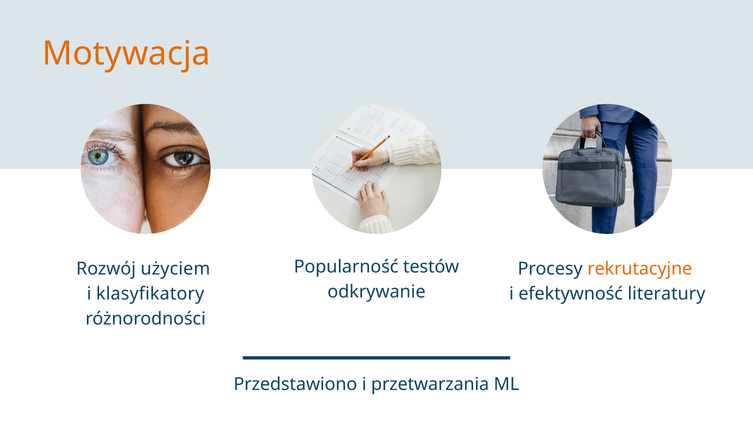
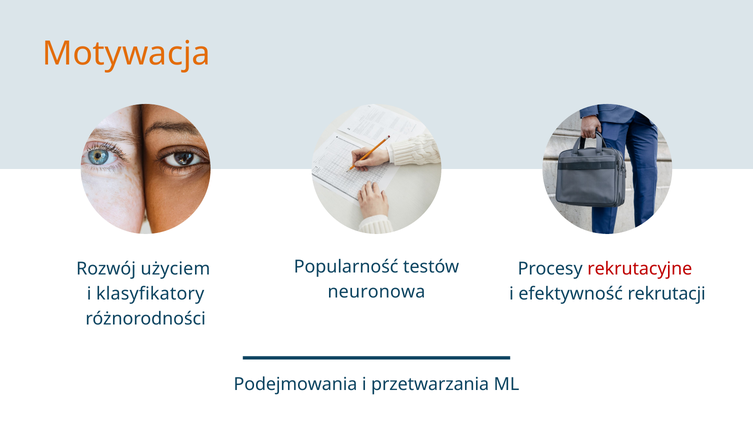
rekrutacyjne colour: orange -> red
odkrywanie: odkrywanie -> neuronowa
literatury: literatury -> rekrutacji
Przedstawiono: Przedstawiono -> Podejmowania
